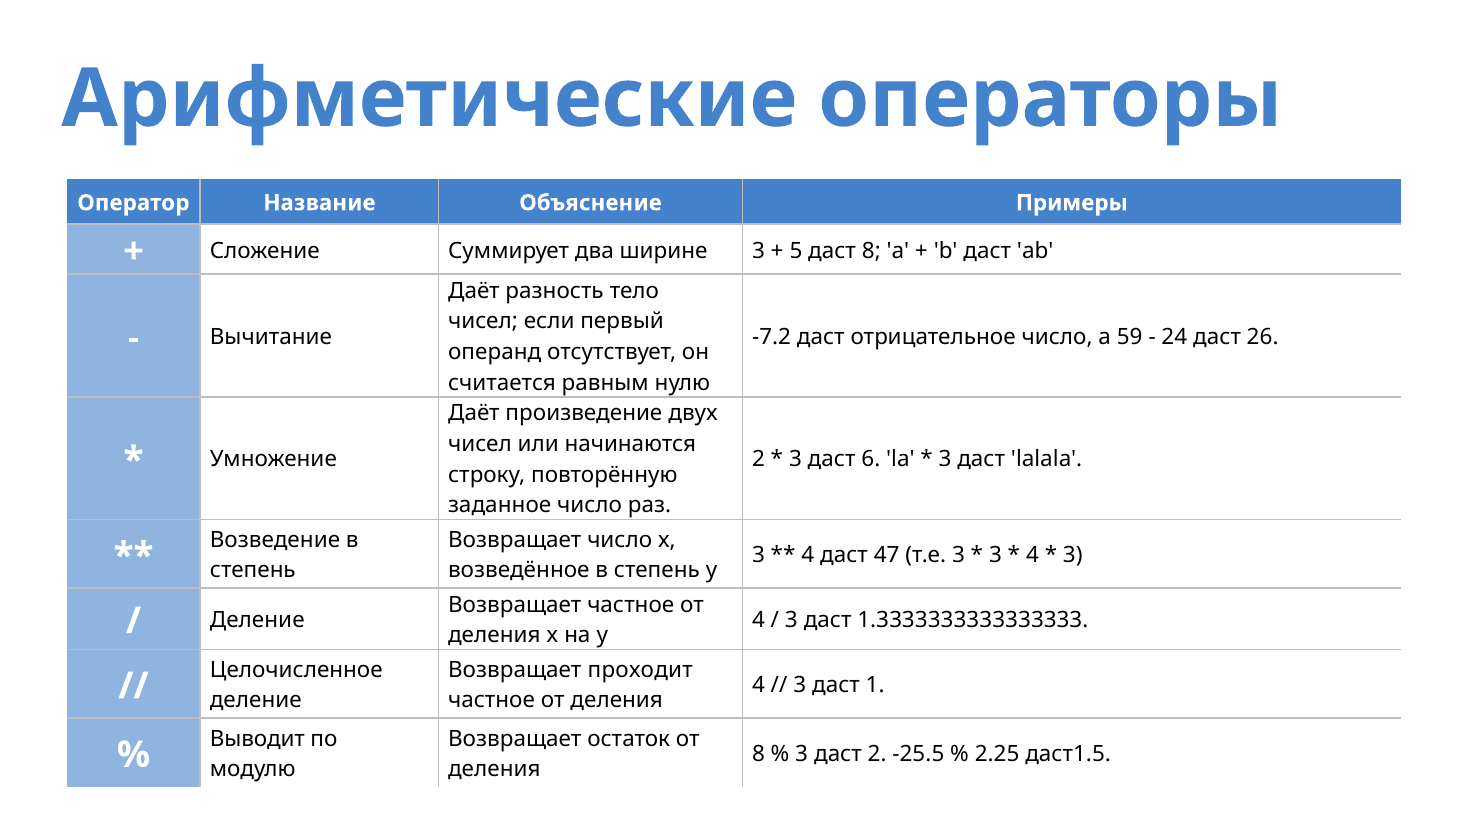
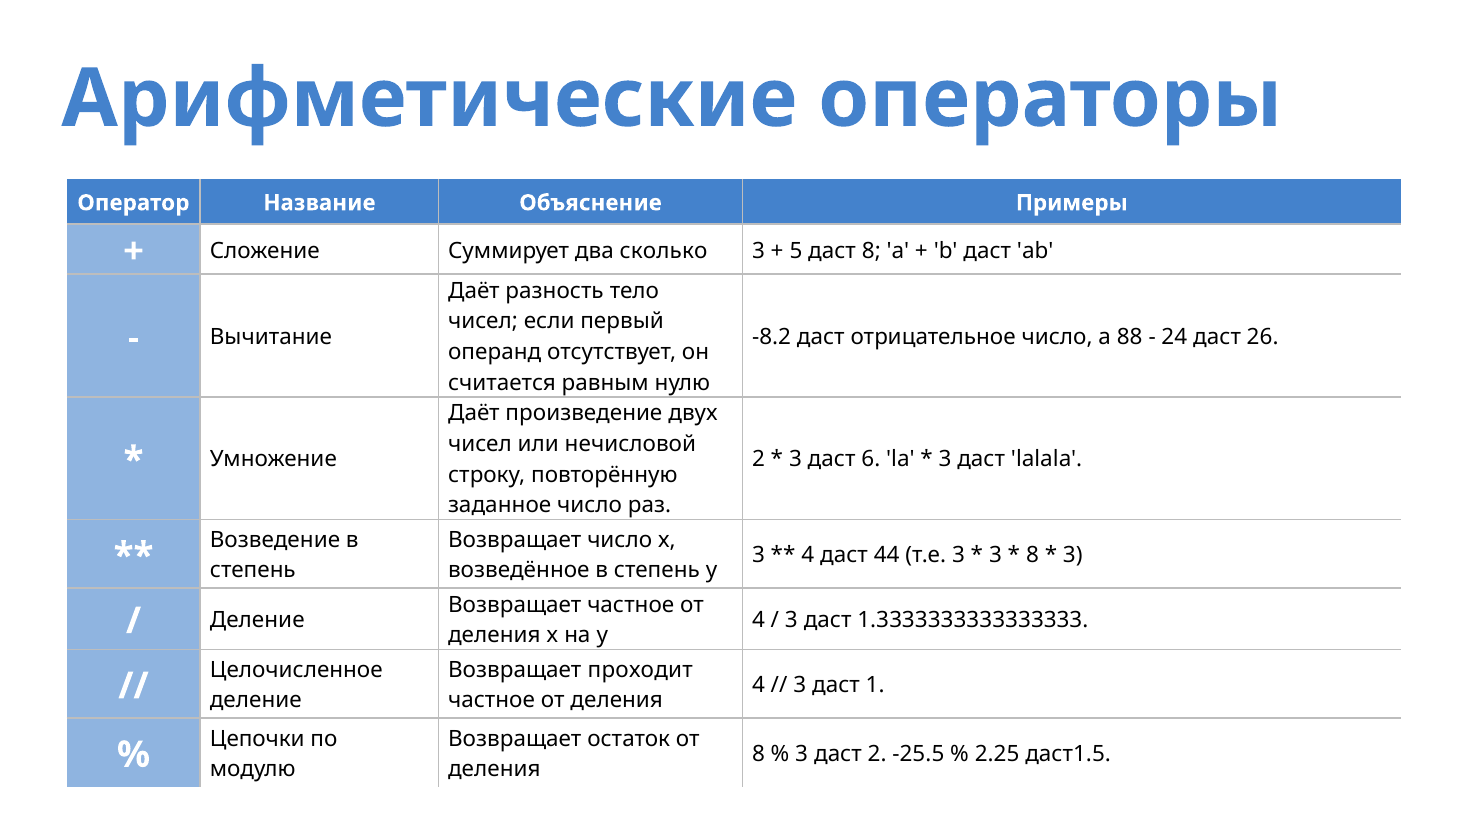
ширине: ширине -> сколько
-7.2: -7.2 -> -8.2
59: 59 -> 88
начинаются: начинаются -> нечисловой
47: 47 -> 44
4 at (1032, 555): 4 -> 8
Выводит: Выводит -> Цепочки
